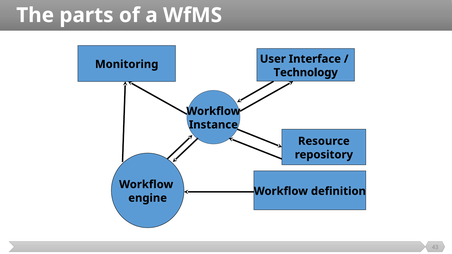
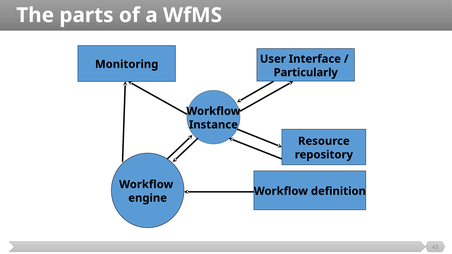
Technology: Technology -> Particularly
